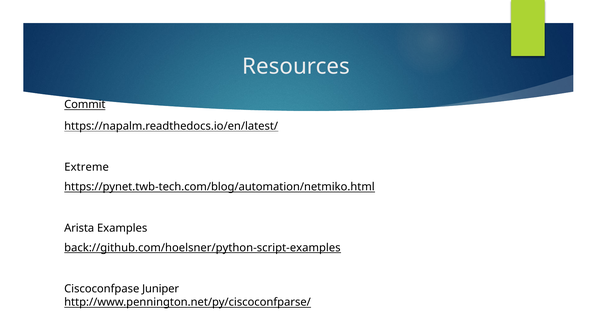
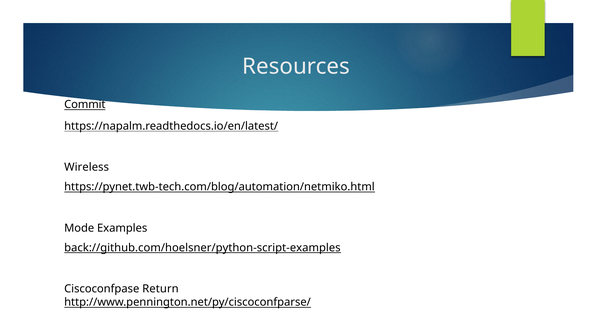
Extreme: Extreme -> Wireless
Arista: Arista -> Mode
Juniper: Juniper -> Return
